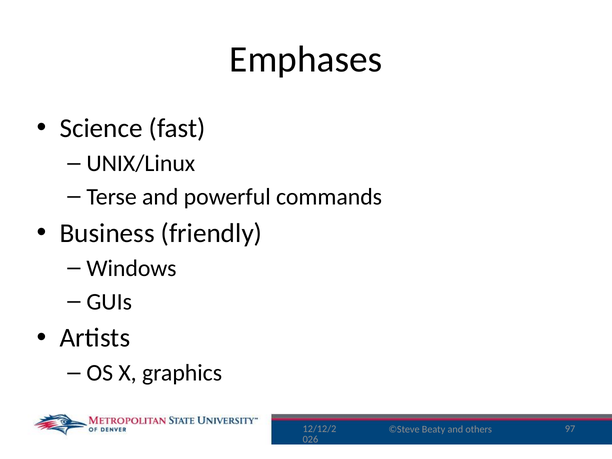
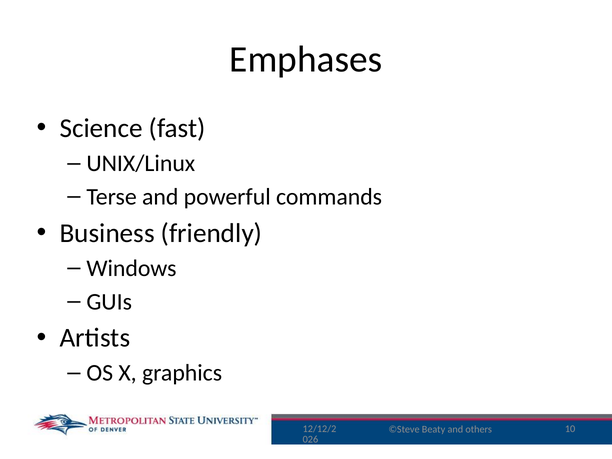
97: 97 -> 10
